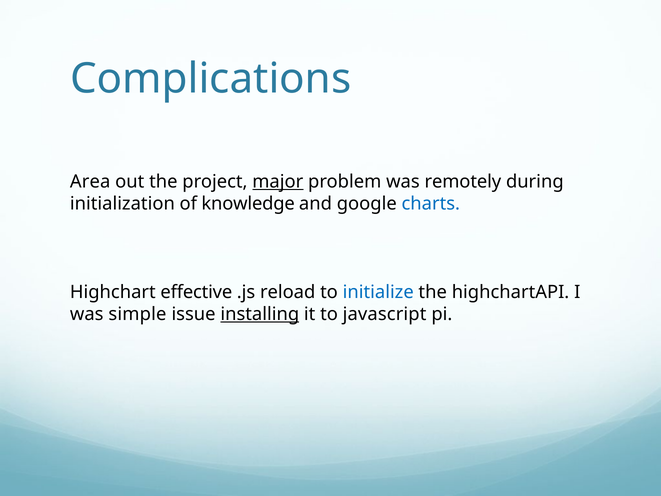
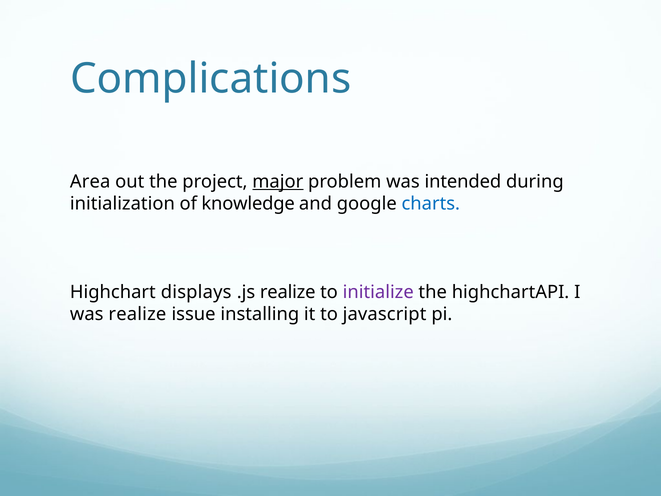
remotely: remotely -> intended
effective: effective -> displays
.js reload: reload -> realize
initialize colour: blue -> purple
was simple: simple -> realize
installing underline: present -> none
